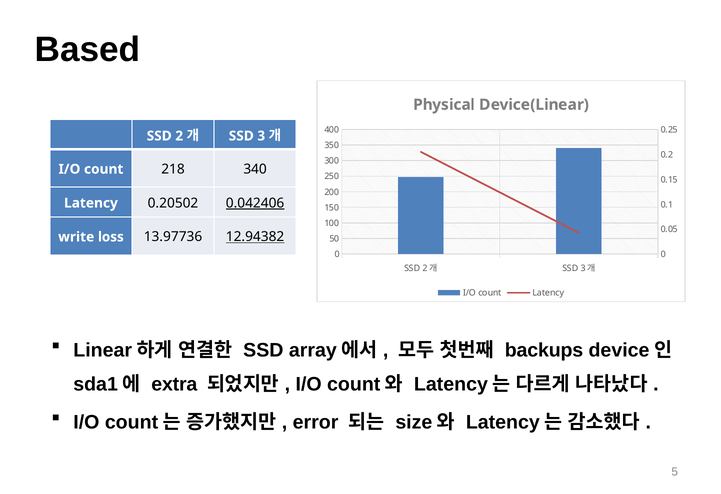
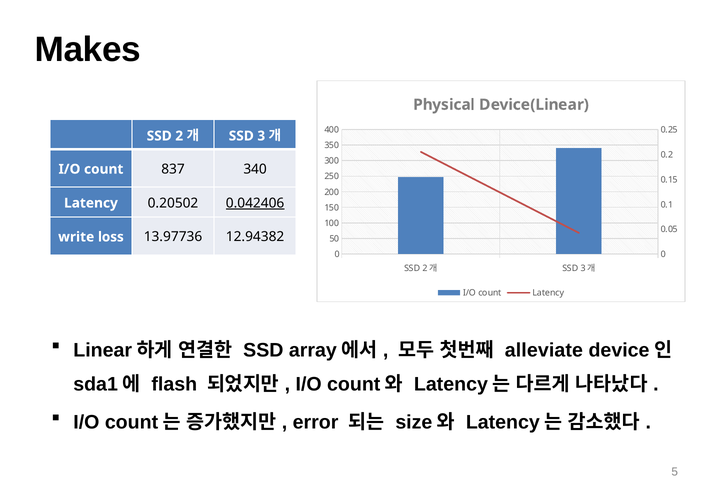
Based: Based -> Makes
218: 218 -> 837
12.94382 underline: present -> none
backups: backups -> alleviate
extra: extra -> flash
